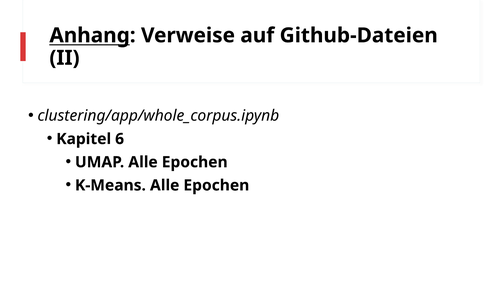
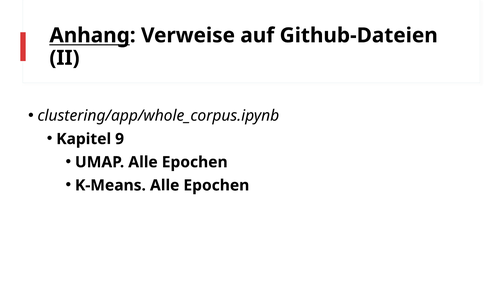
6: 6 -> 9
